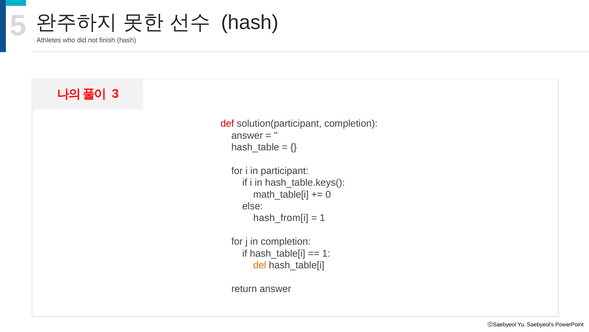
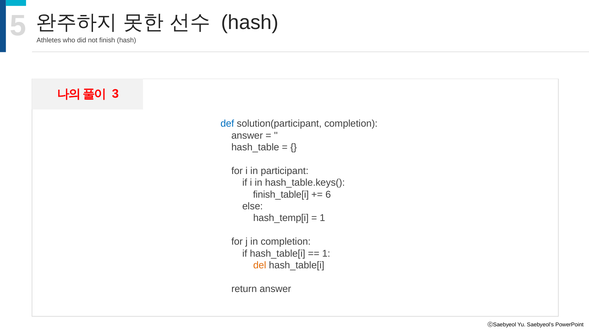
def colour: red -> blue
math_table[i: math_table[i -> finish_table[i
0: 0 -> 6
hash_from[i: hash_from[i -> hash_temp[i
